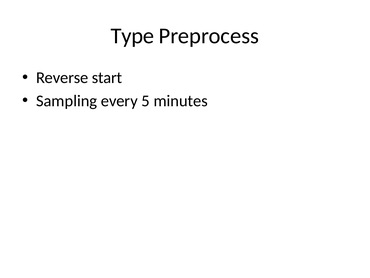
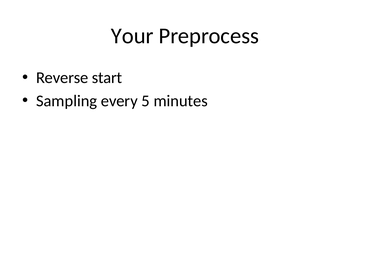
Type: Type -> Your
